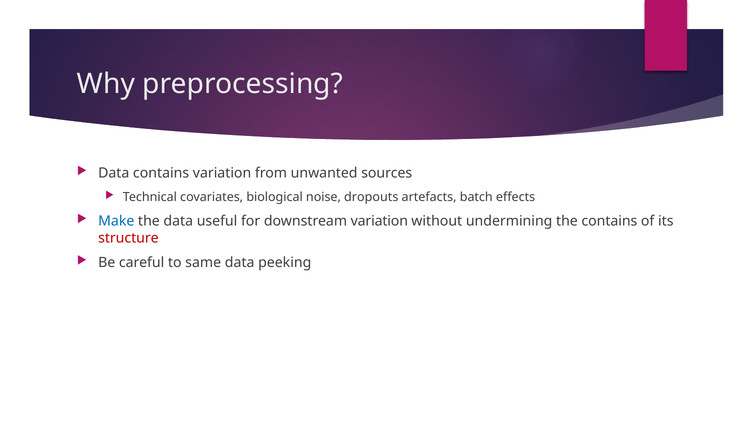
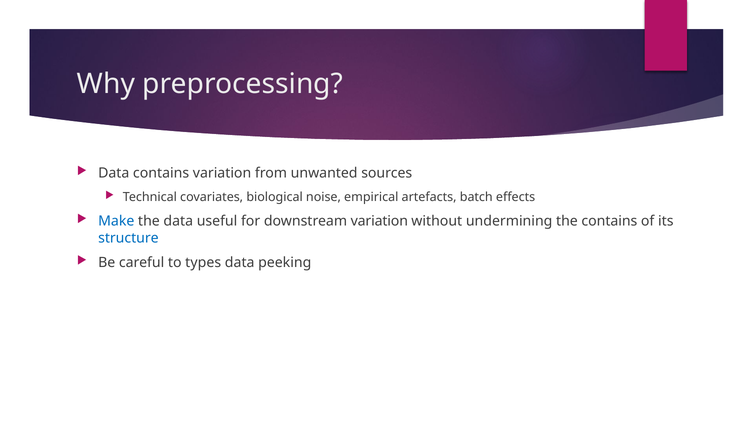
dropouts: dropouts -> empirical
structure colour: red -> blue
same: same -> types
